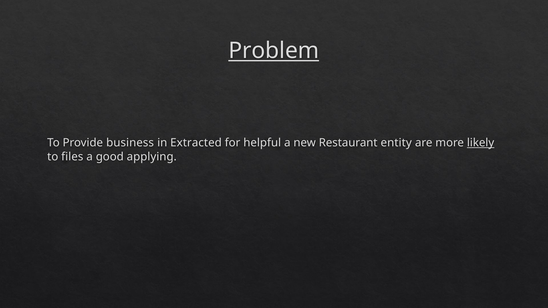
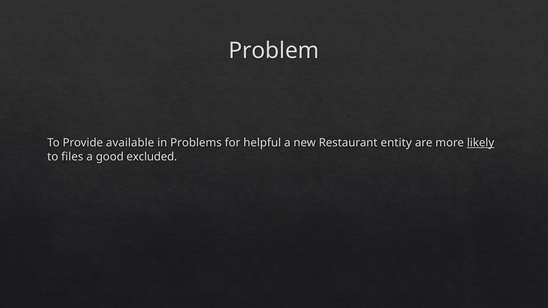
Problem underline: present -> none
business: business -> available
Extracted: Extracted -> Problems
applying: applying -> excluded
